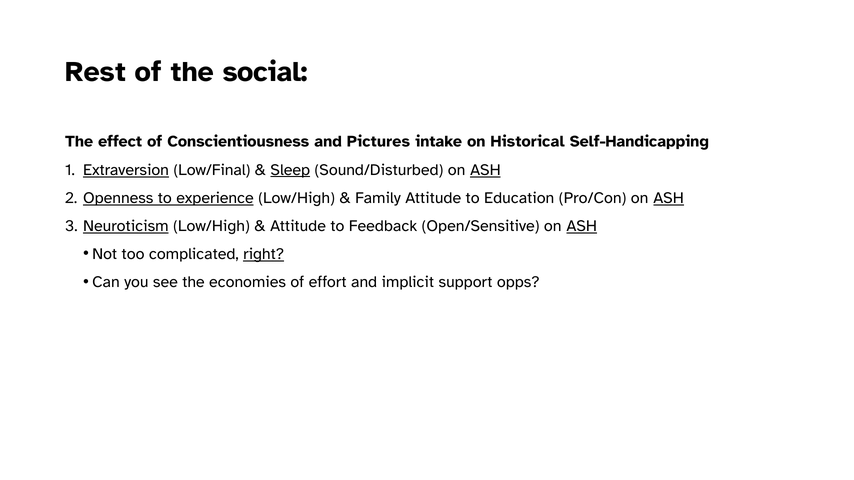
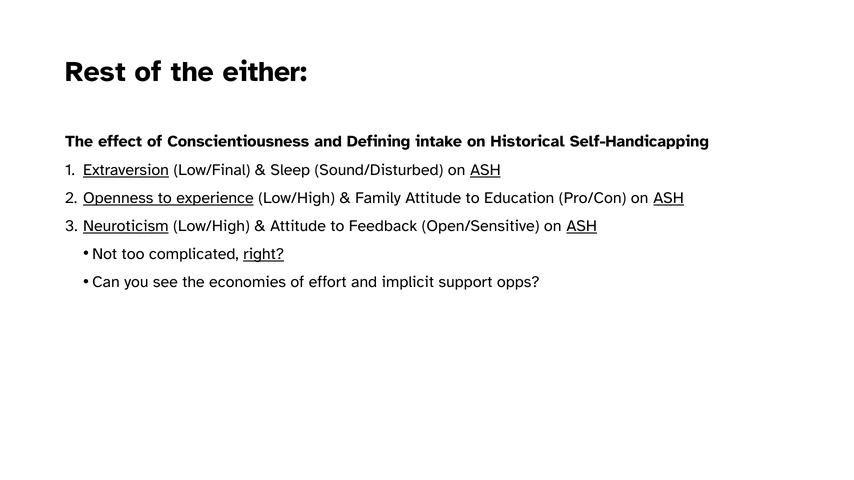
social: social -> either
Pictures: Pictures -> Defining
Sleep underline: present -> none
